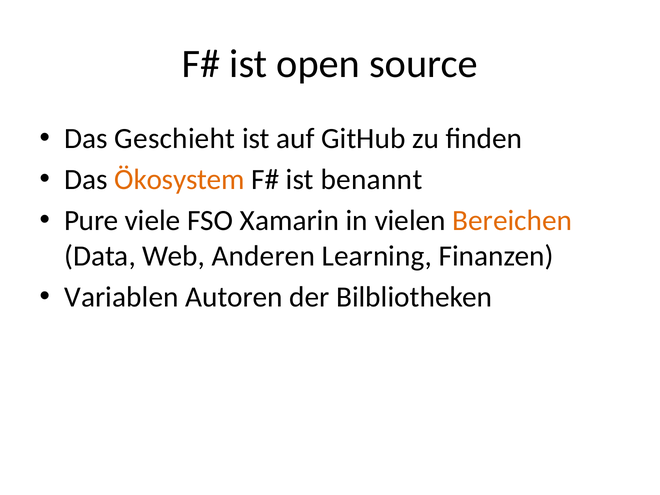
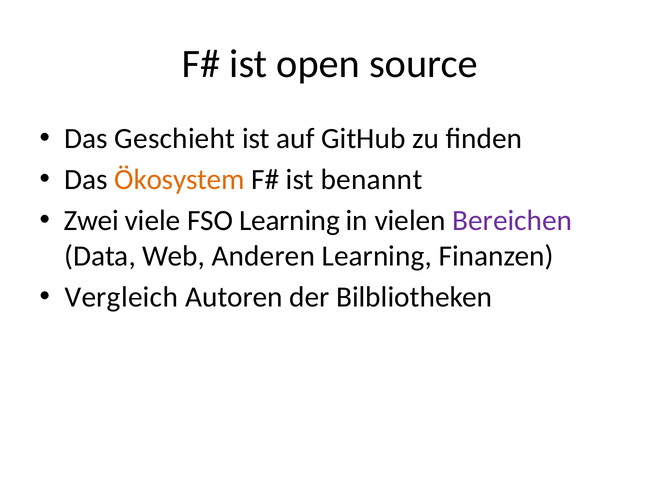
Pure: Pure -> Zwei
FSO Xamarin: Xamarin -> Learning
Bereichen colour: orange -> purple
Variablen: Variablen -> Vergleich
